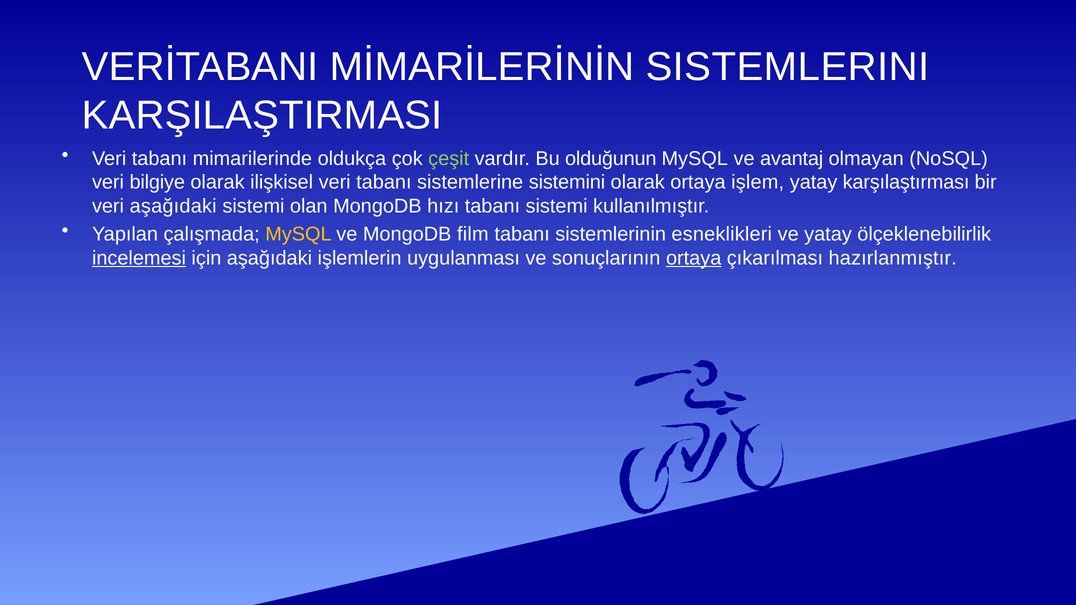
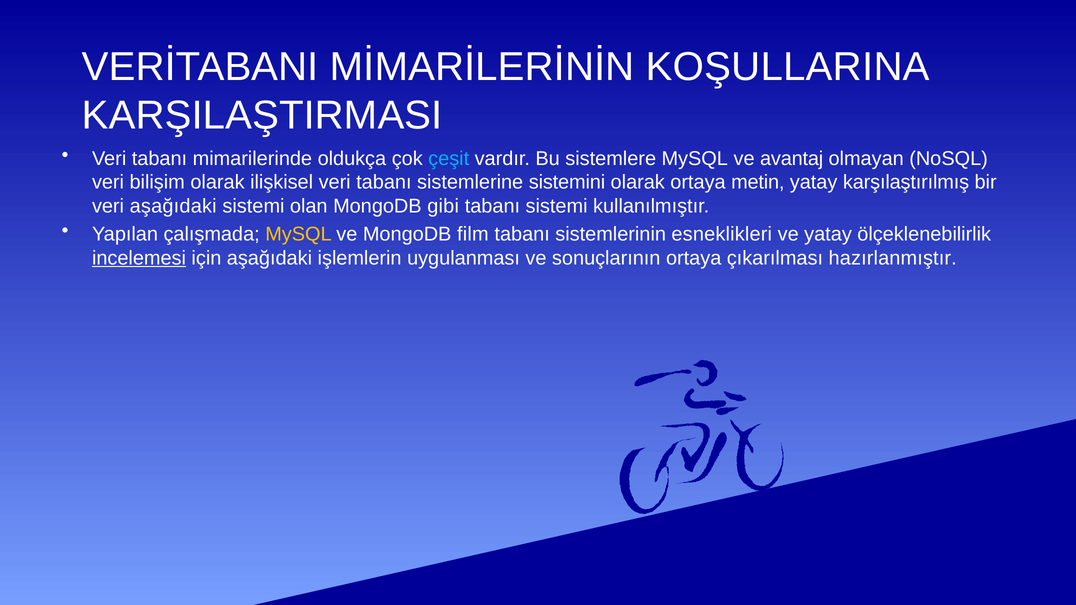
SISTEMLERINI: SISTEMLERINI -> KOŞULLARINA
çeşit colour: light green -> light blue
olduğunun: olduğunun -> sistemlere
bilgiye: bilgiye -> bilişim
işlem: işlem -> metin
karşılaştırması: karşılaştırması -> karşılaştırılmış
hızı: hızı -> gibi
ortaya at (694, 258) underline: present -> none
